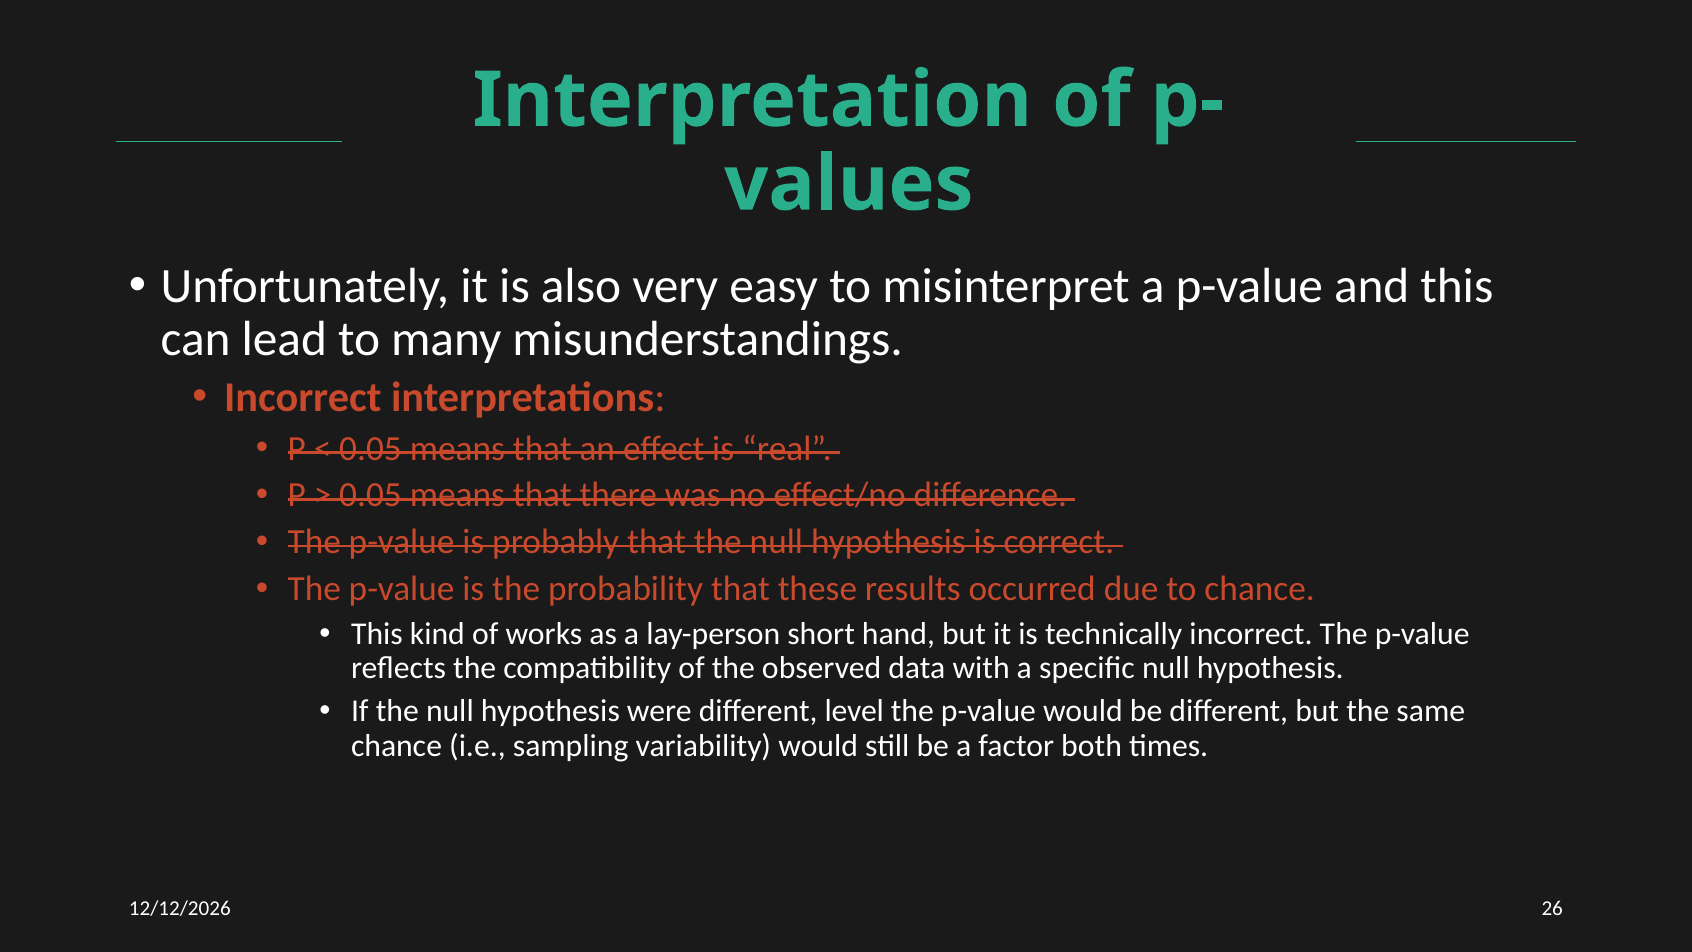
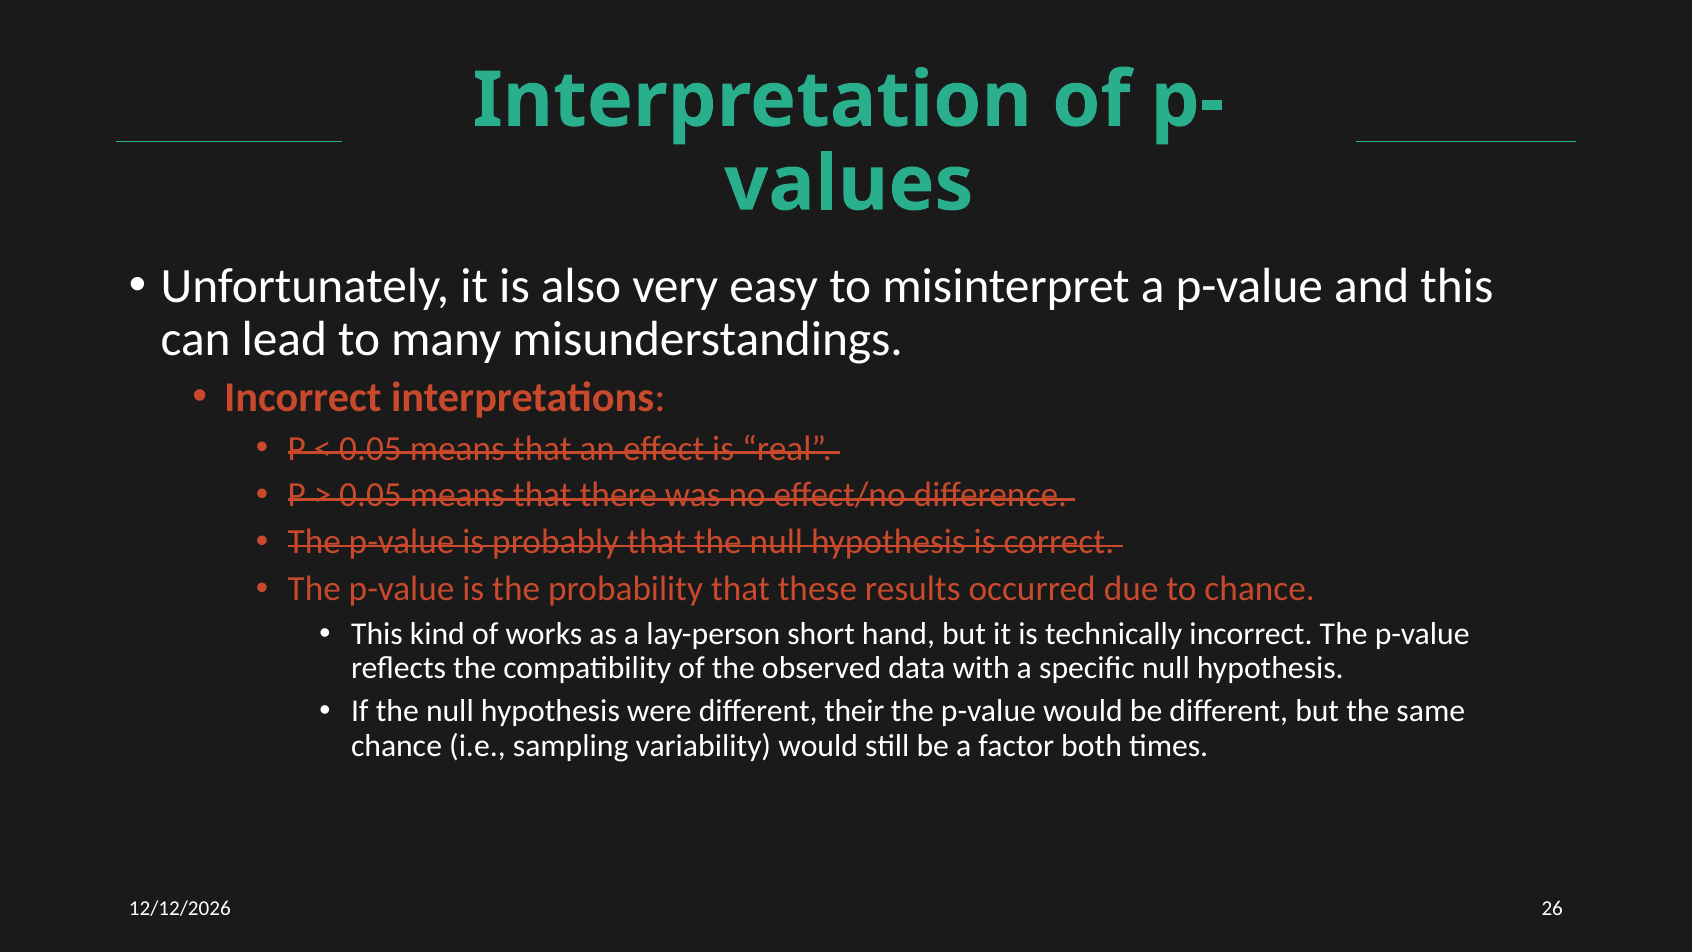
level: level -> their
